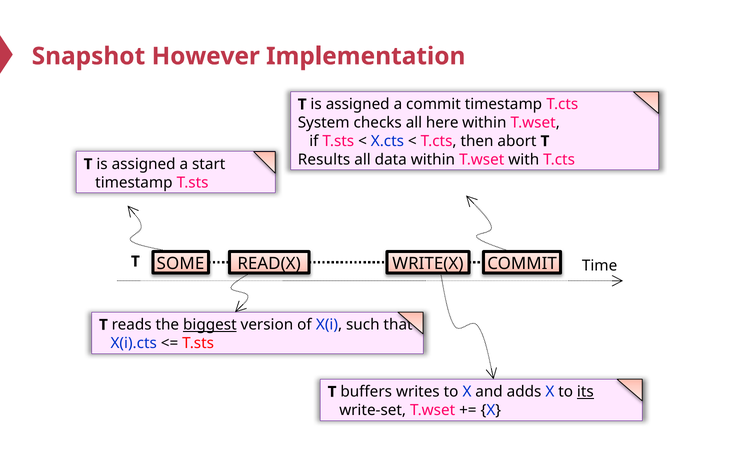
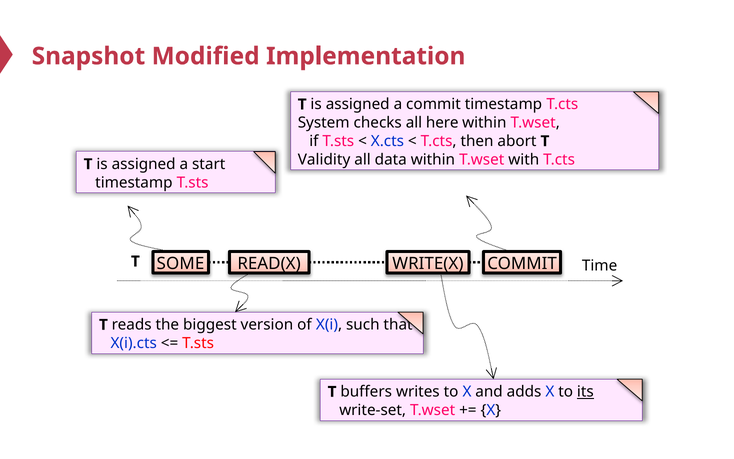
However: However -> Modified
Results: Results -> Validity
biggest underline: present -> none
